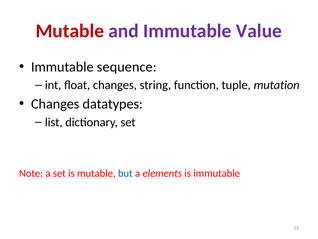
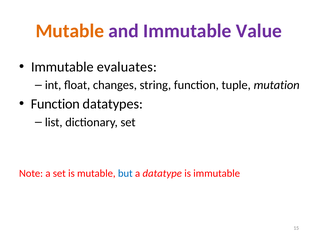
Mutable at (70, 31) colour: red -> orange
sequence: sequence -> evaluates
Changes at (55, 104): Changes -> Function
elements: elements -> datatype
